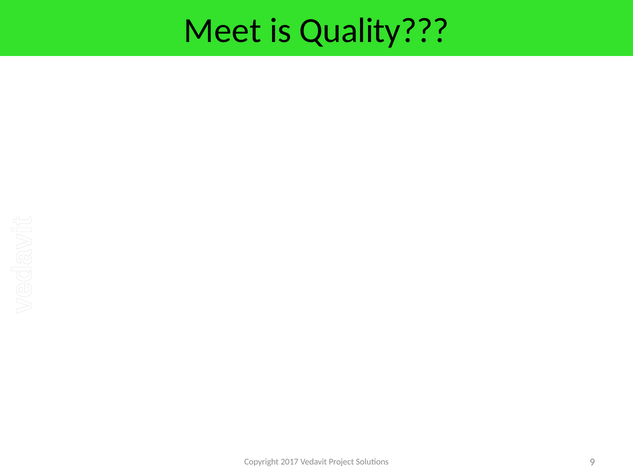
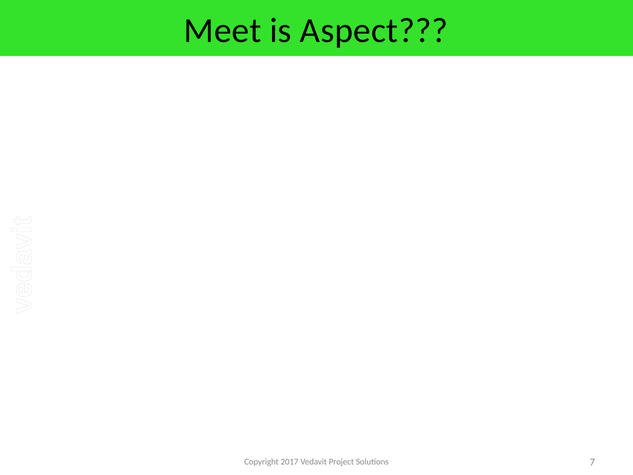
Quality: Quality -> Aspect
9: 9 -> 7
